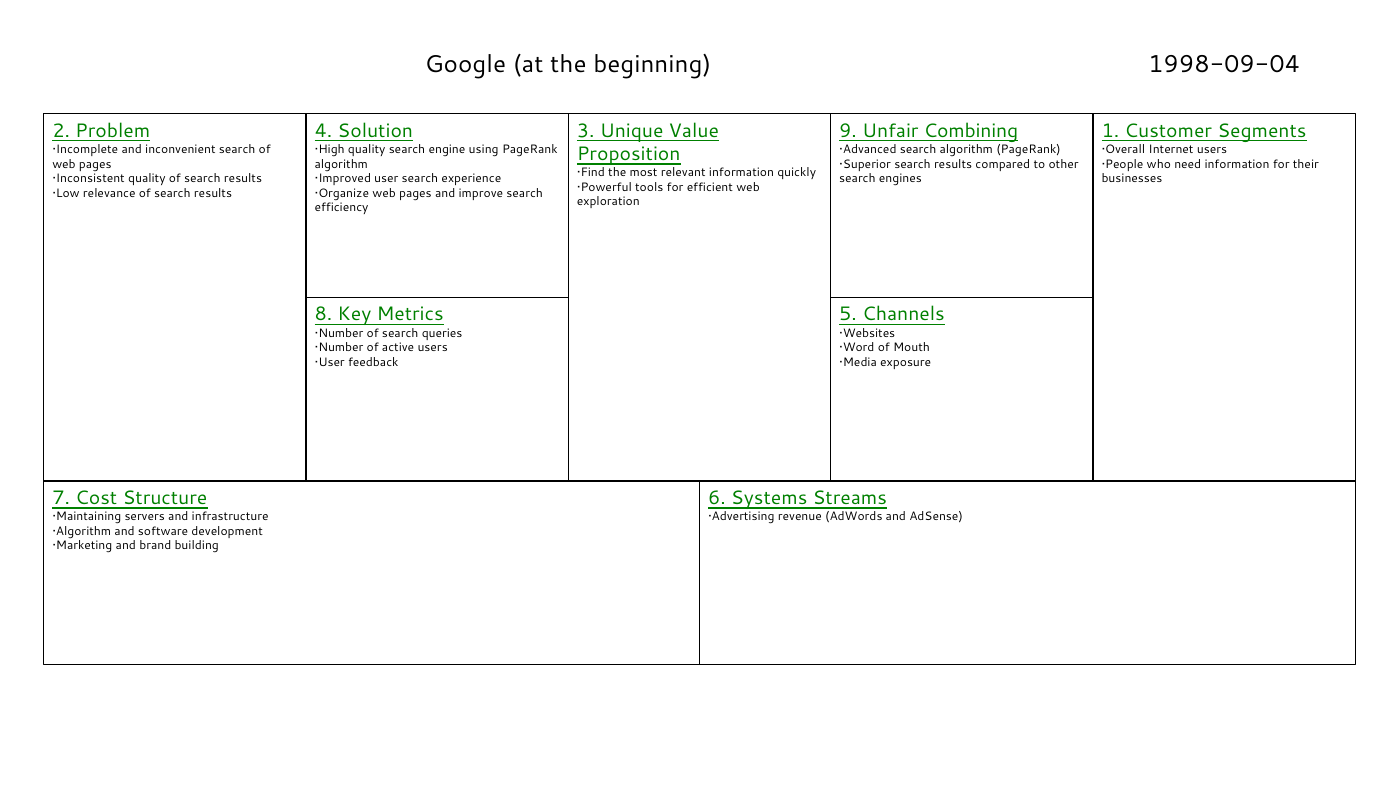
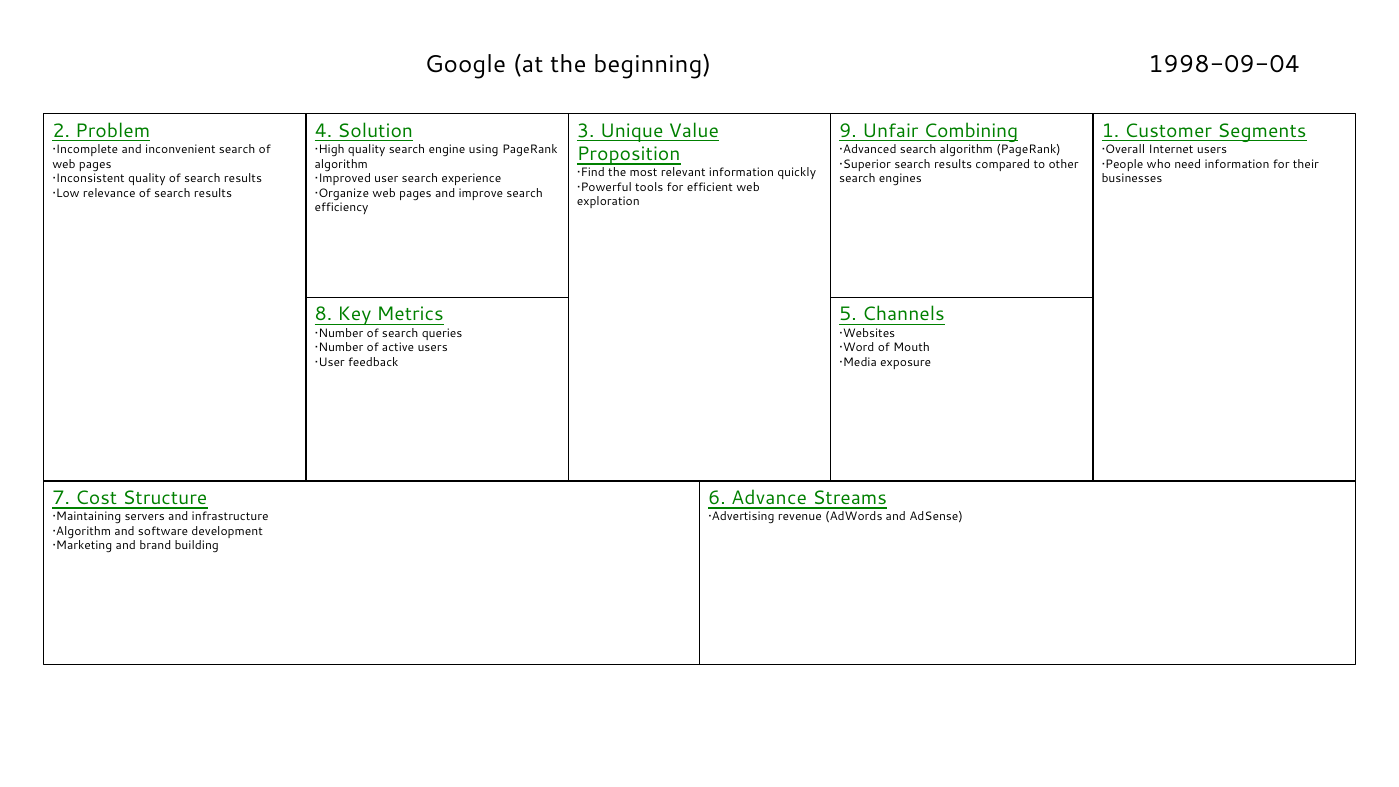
Systems: Systems -> Advance
